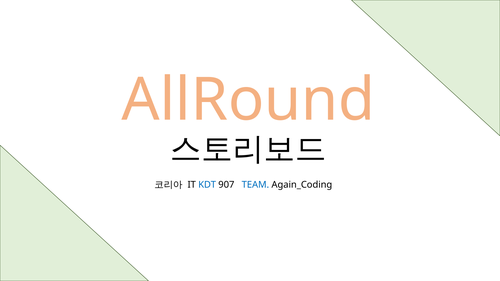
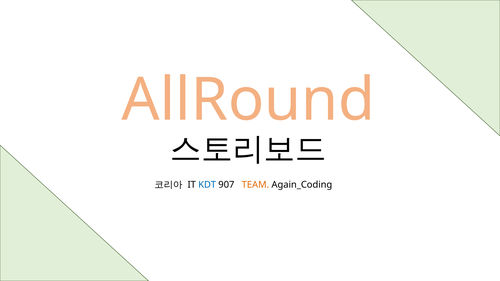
TEAM colour: blue -> orange
